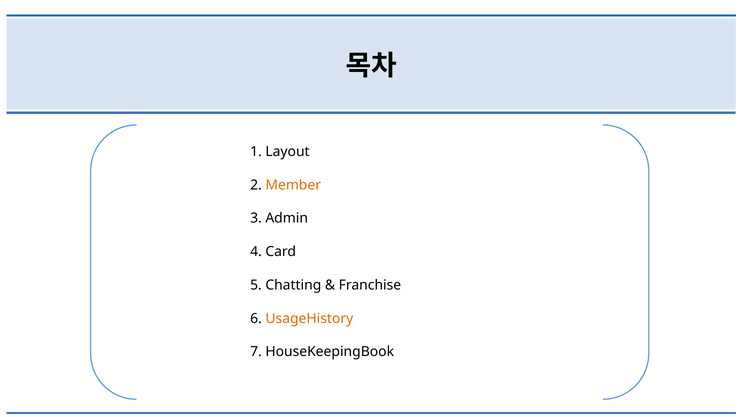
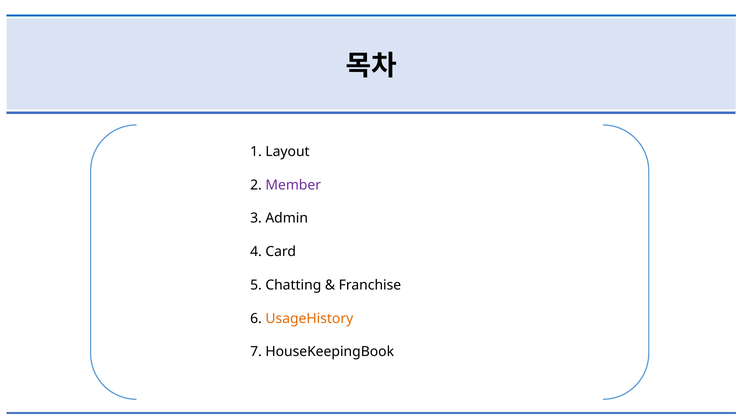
Member colour: orange -> purple
